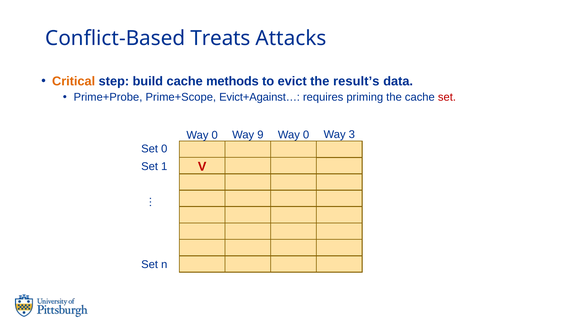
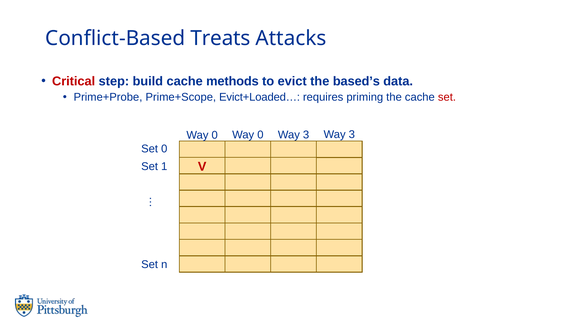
Critical colour: orange -> red
result’s: result’s -> based’s
Evict+Against…: Evict+Against… -> Evict+Loaded…
0 Way 9: 9 -> 0
0 at (306, 135): 0 -> 3
